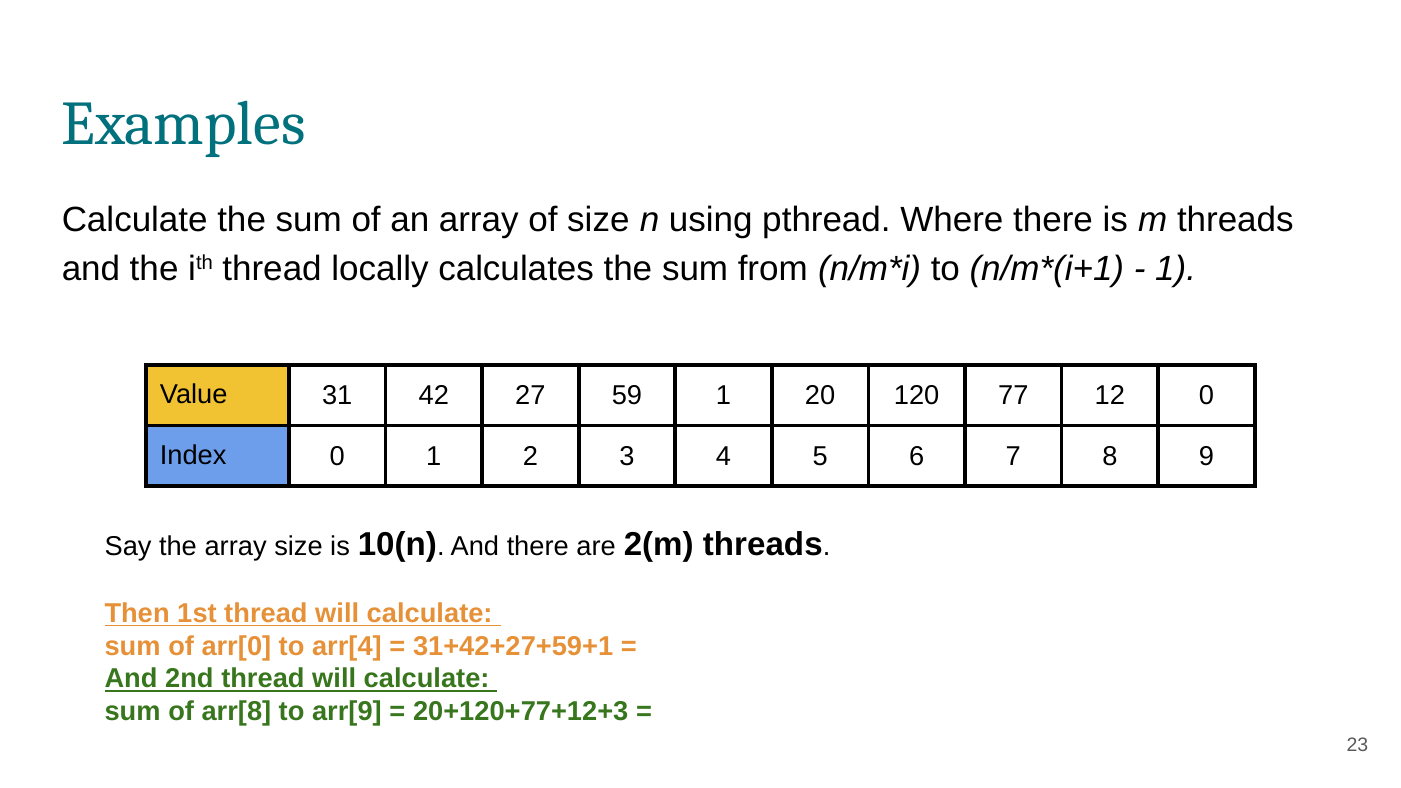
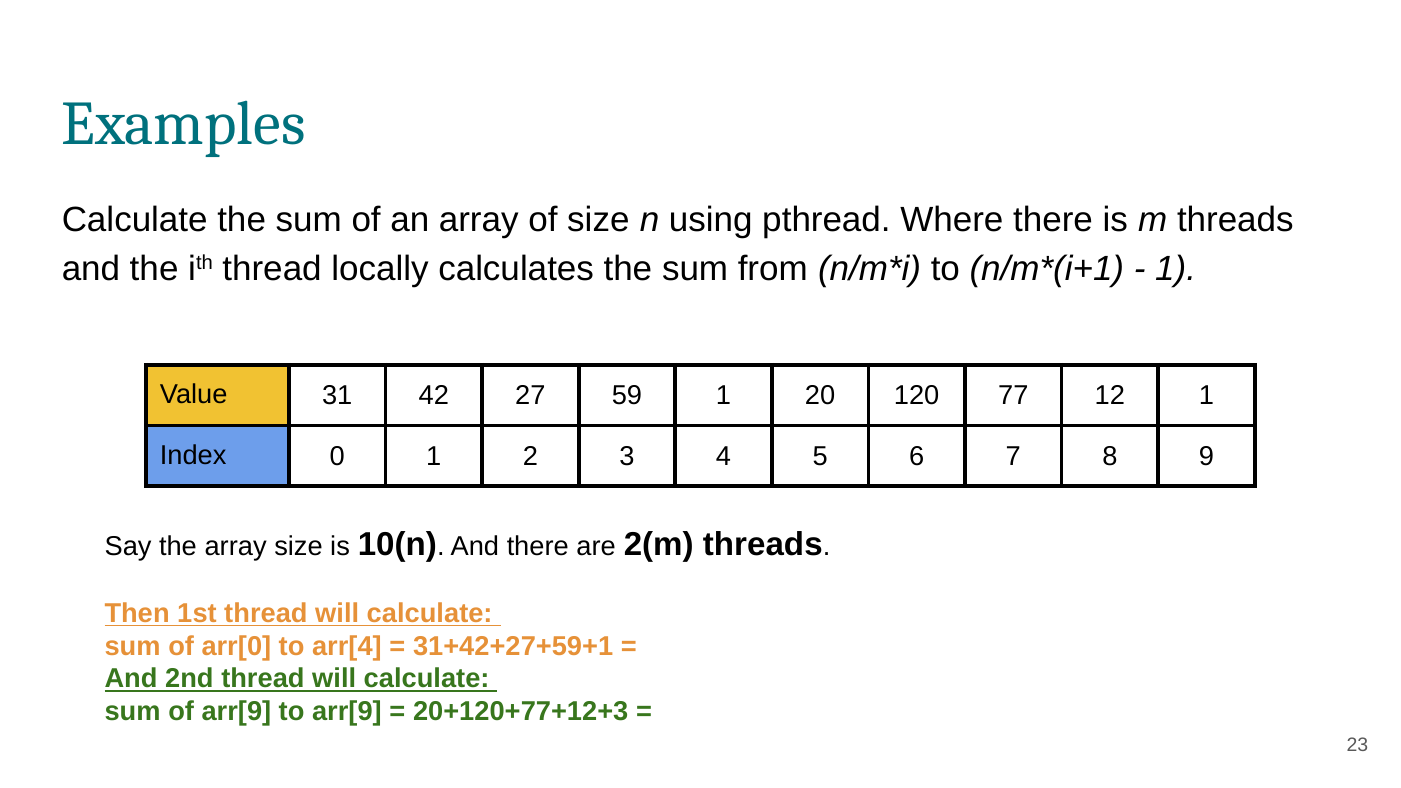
12 0: 0 -> 1
of arr[8: arr[8 -> arr[9
